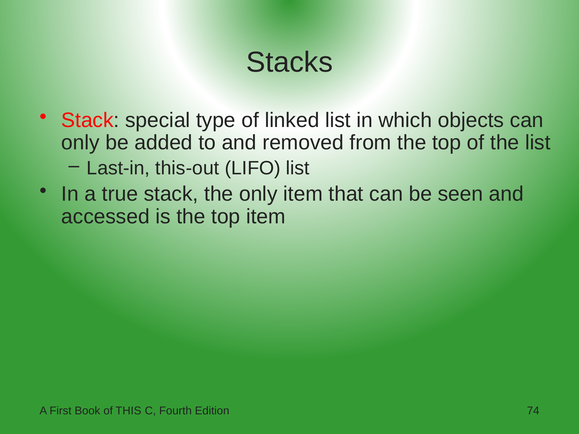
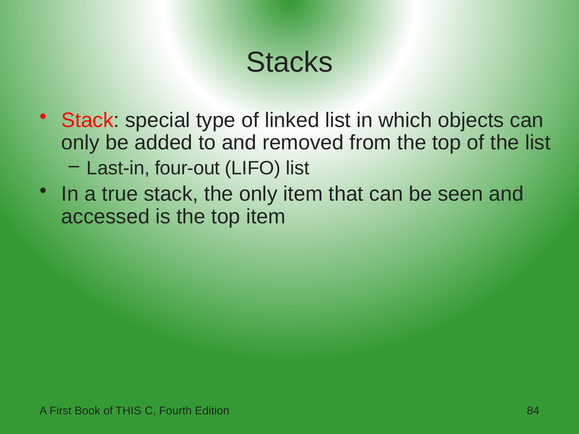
this-out: this-out -> four-out
74: 74 -> 84
